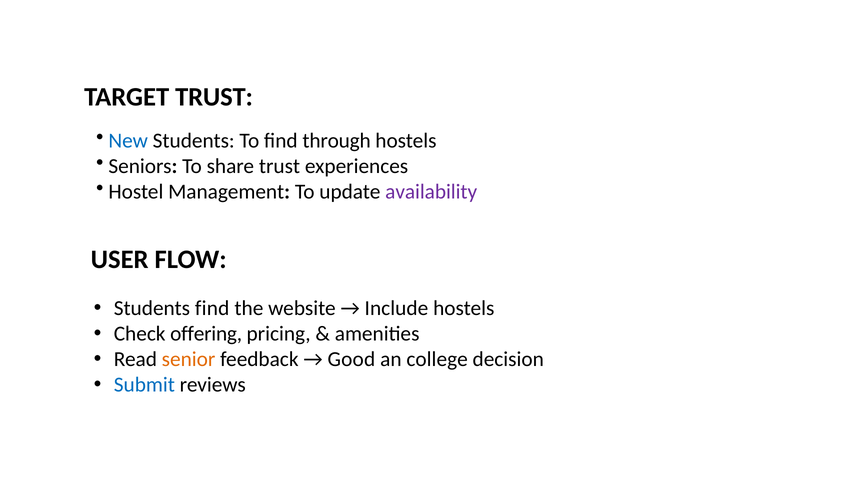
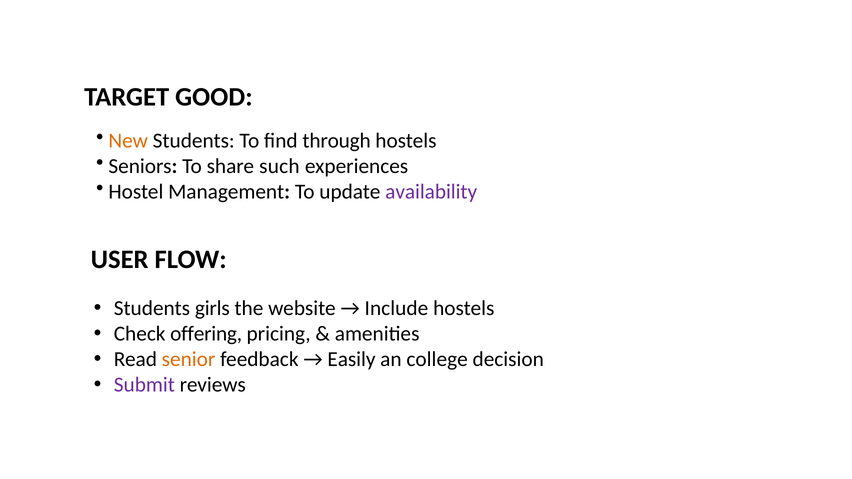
TARGET TRUST: TRUST -> GOOD
New colour: blue -> orange
share trust: trust -> such
Students find: find -> girls
Good: Good -> Easily
Submit colour: blue -> purple
